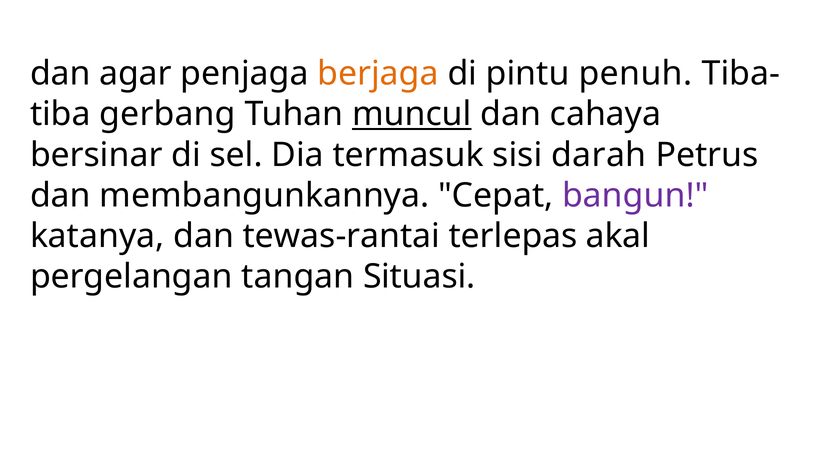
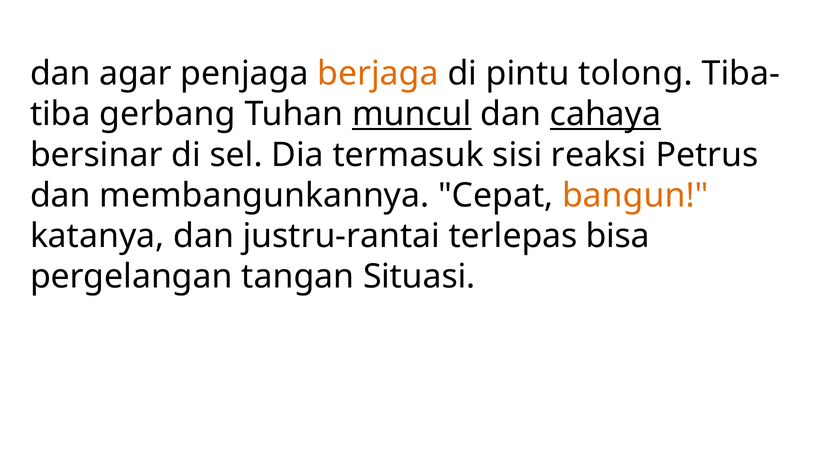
penuh: penuh -> tolong
cahaya underline: none -> present
darah: darah -> reaksi
bangun colour: purple -> orange
tewas-rantai: tewas-rantai -> justru-rantai
akal: akal -> bisa
